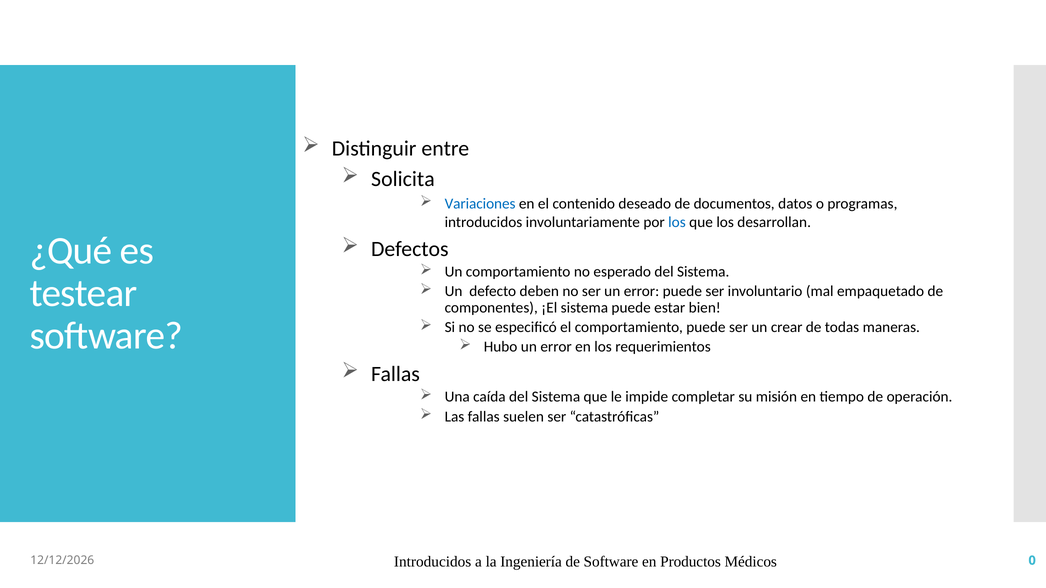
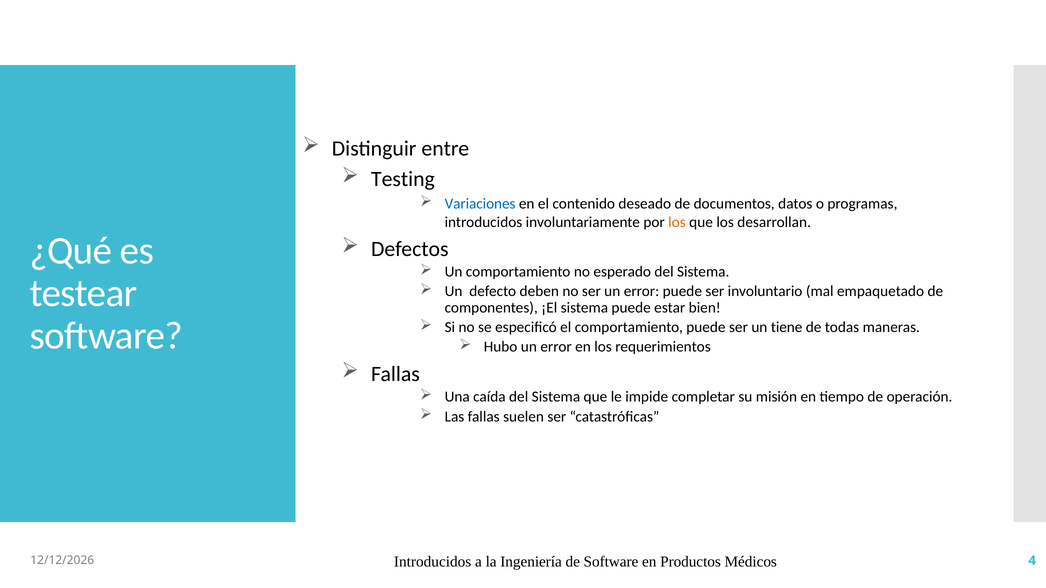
Solicita: Solicita -> Testing
los at (677, 222) colour: blue -> orange
crear: crear -> tiene
0: 0 -> 4
